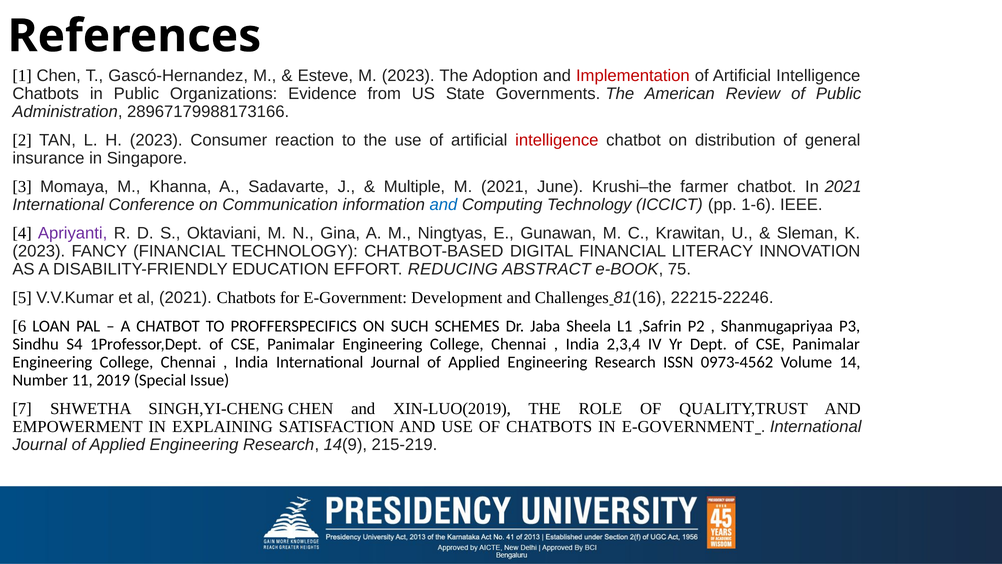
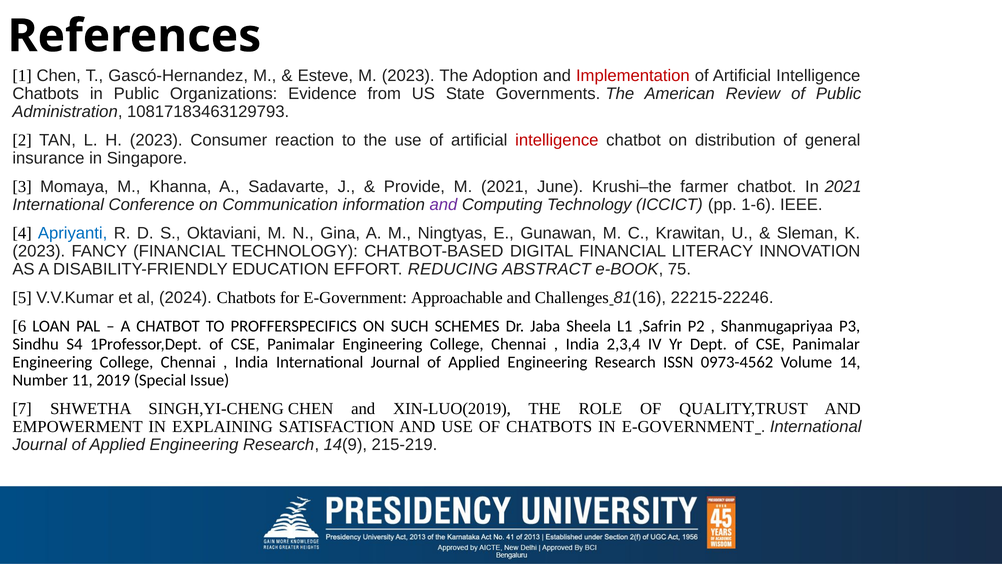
28967179988173166: 28967179988173166 -> 10817183463129793
Multiple: Multiple -> Provide
and at (443, 204) colour: blue -> purple
Apriyanti colour: purple -> blue
al 2021: 2021 -> 2024
Development: Development -> Approachable
